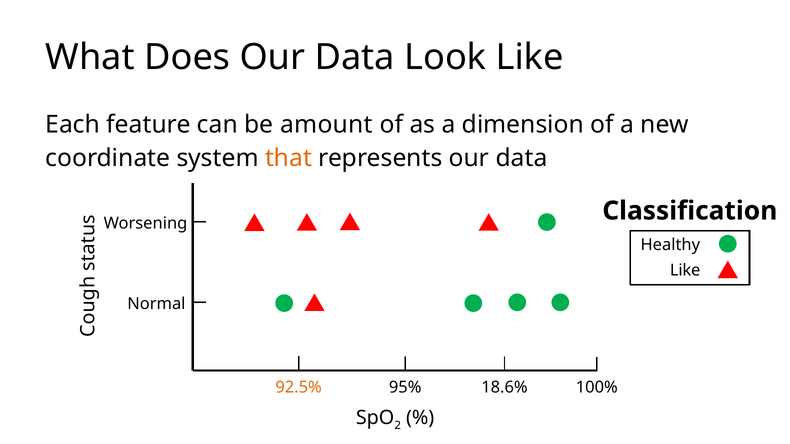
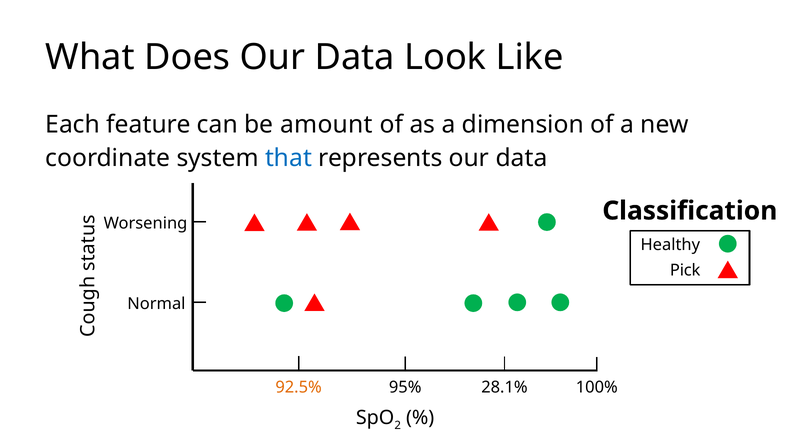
that colour: orange -> blue
Like at (685, 271): Like -> Pick
18.6%: 18.6% -> 28.1%
